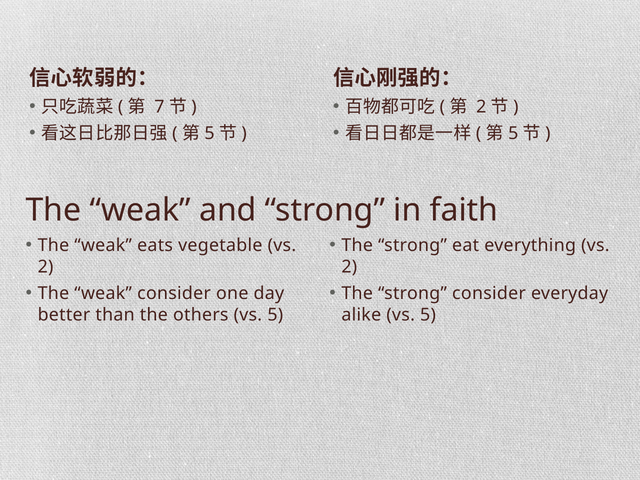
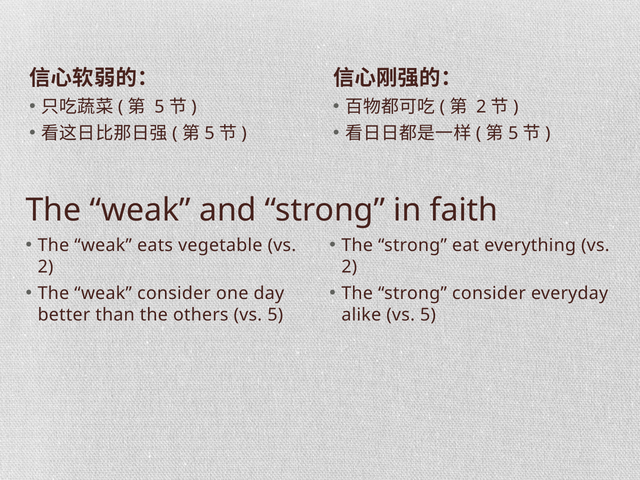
7 at (159, 107): 7 -> 5
